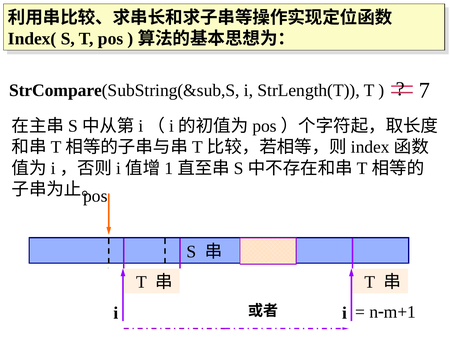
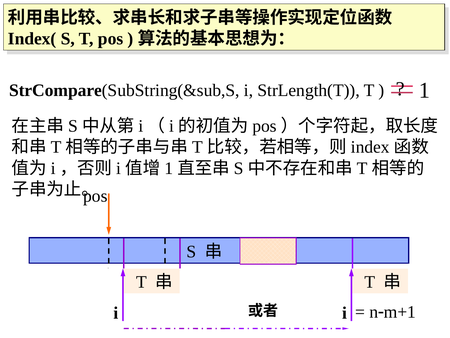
7 at (425, 90): 7 -> 1
